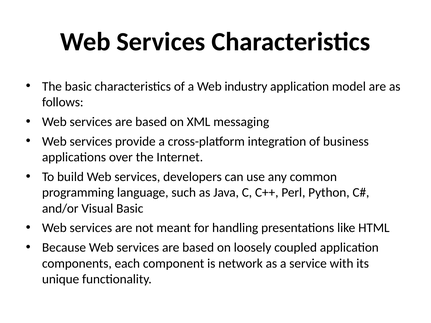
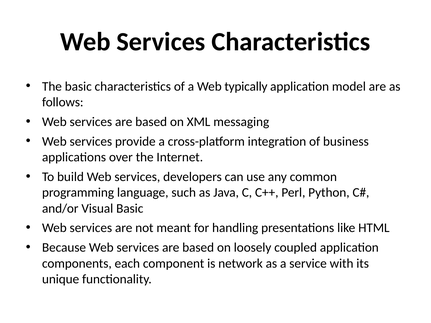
industry: industry -> typically
